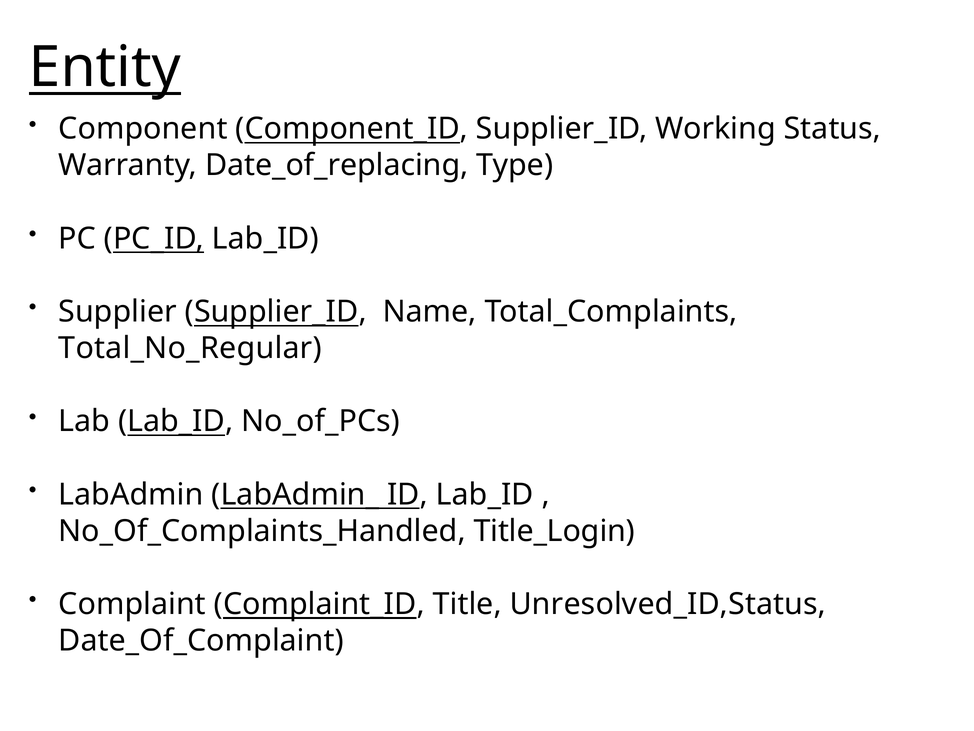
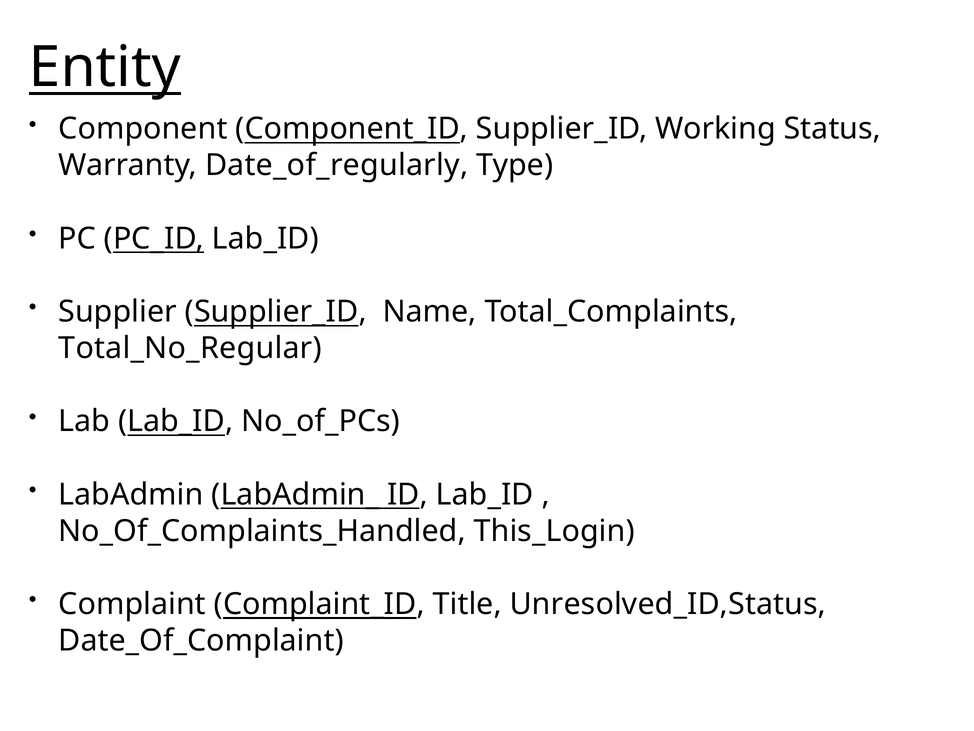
Date_of_replacing: Date_of_replacing -> Date_of_regularly
Title_Login: Title_Login -> This_Login
